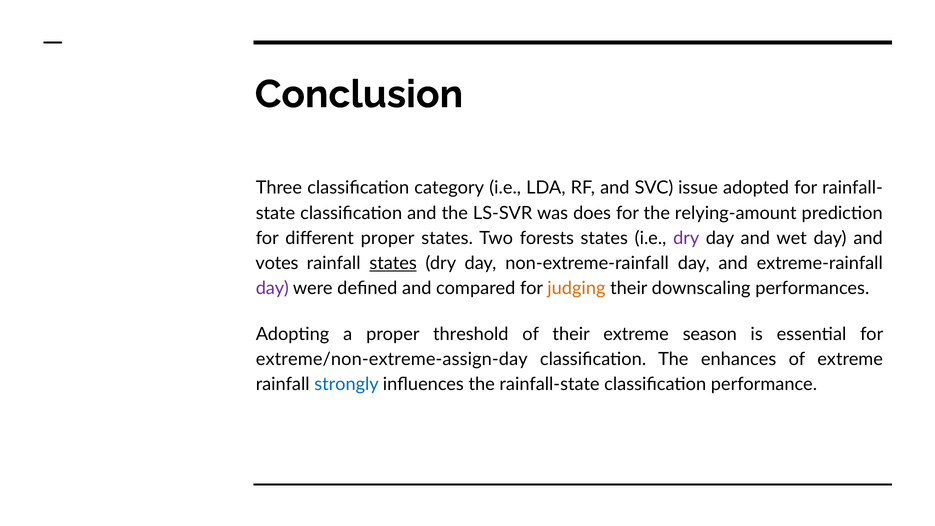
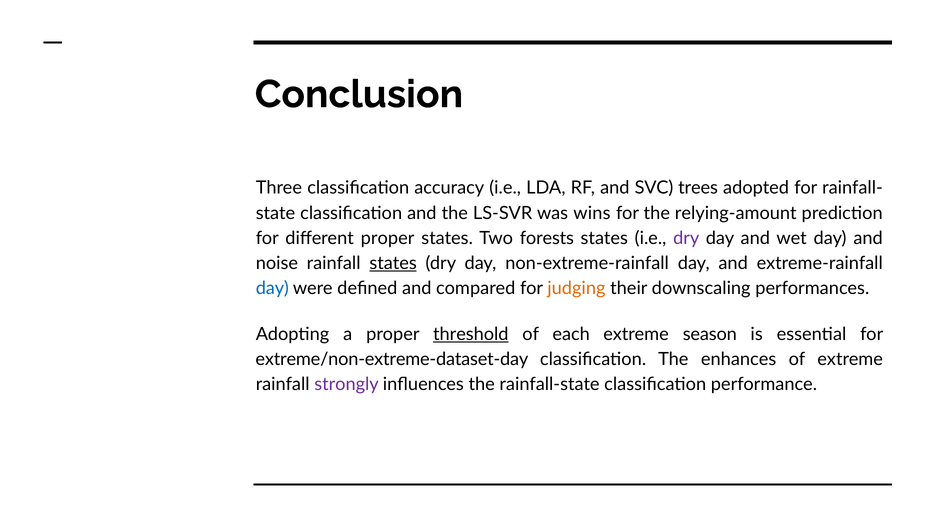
category: category -> accuracy
issue: issue -> trees
does: does -> wins
votes: votes -> noise
day at (272, 288) colour: purple -> blue
threshold underline: none -> present
of their: their -> each
extreme/non-extreme-assign-day: extreme/non-extreme-assign-day -> extreme/non-extreme-dataset-day
strongly colour: blue -> purple
